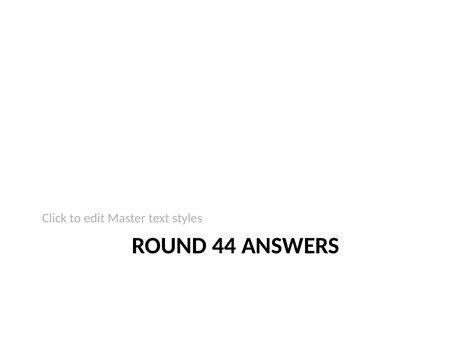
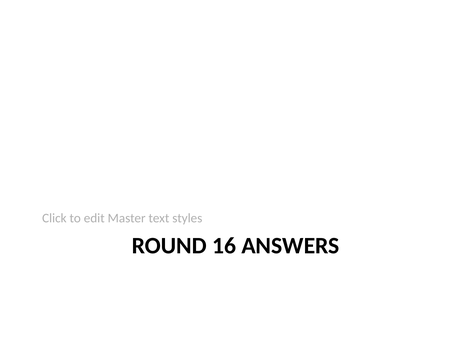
44: 44 -> 16
